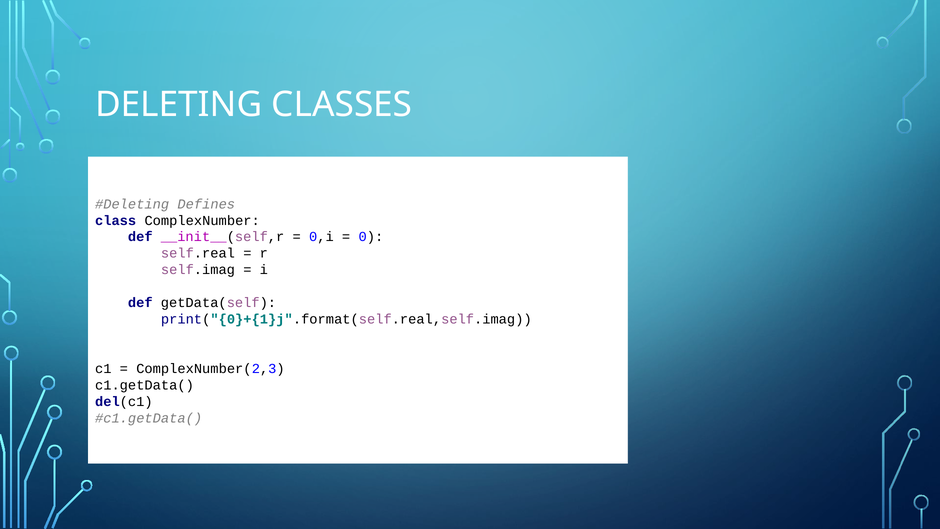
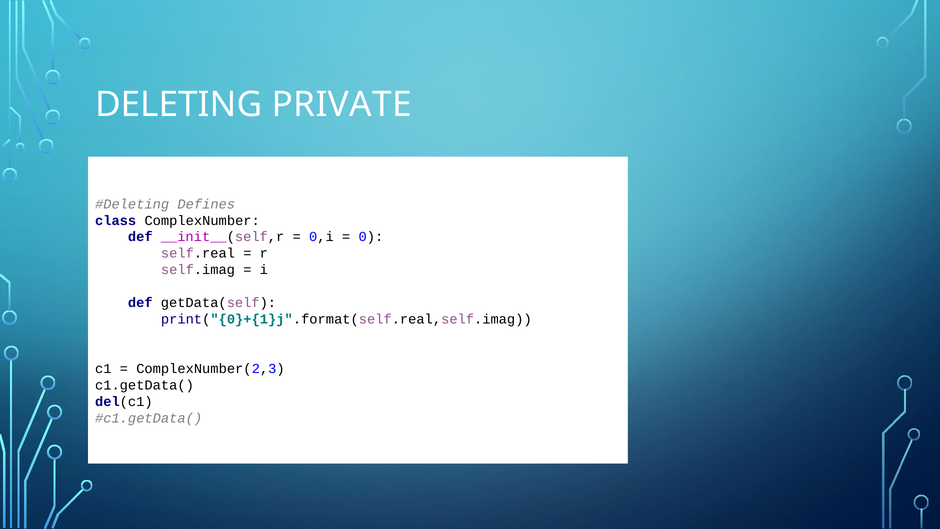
CLASSES: CLASSES -> PRIVATE
